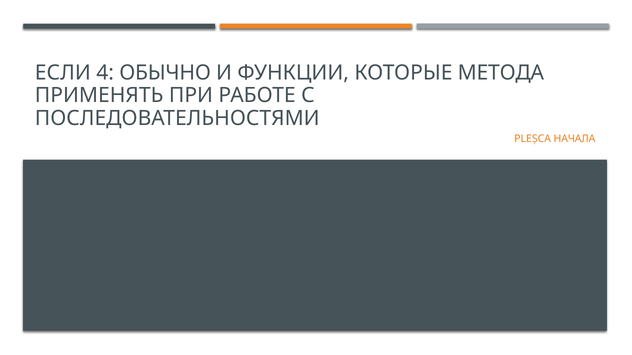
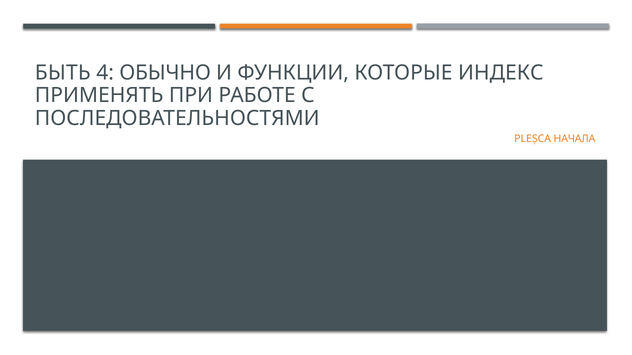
ЕСЛИ: ЕСЛИ -> БЫТЬ
МЕТОДА: МЕТОДА -> ИНДЕКС
